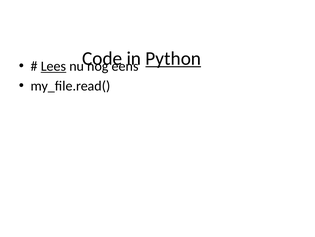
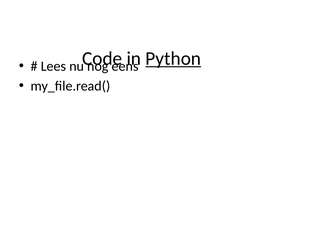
Lees underline: present -> none
